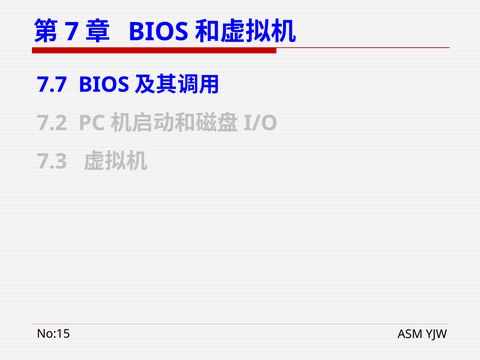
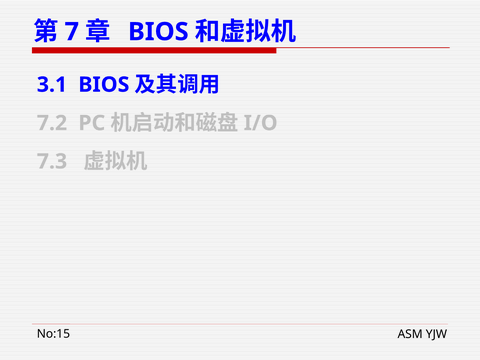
7.7: 7.7 -> 3.1
